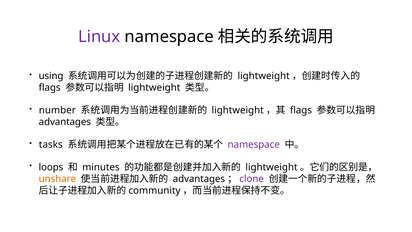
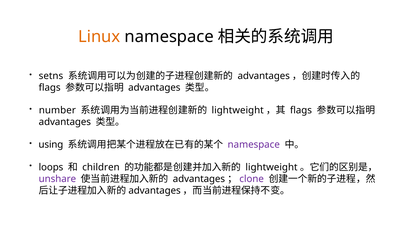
Linux colour: purple -> orange
using: using -> setns
lightweight at (264, 76): lightweight -> advantages
lightweight at (154, 88): lightweight -> advantages
tasks: tasks -> using
minutes: minutes -> children
unshare colour: orange -> purple
community at (154, 190): community -> advantages
